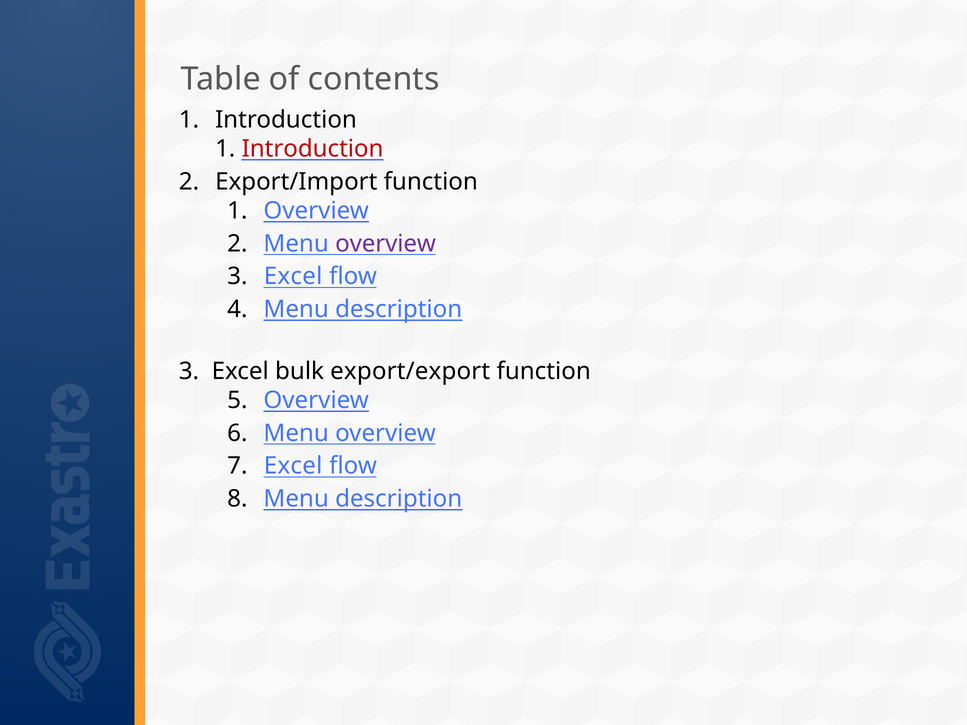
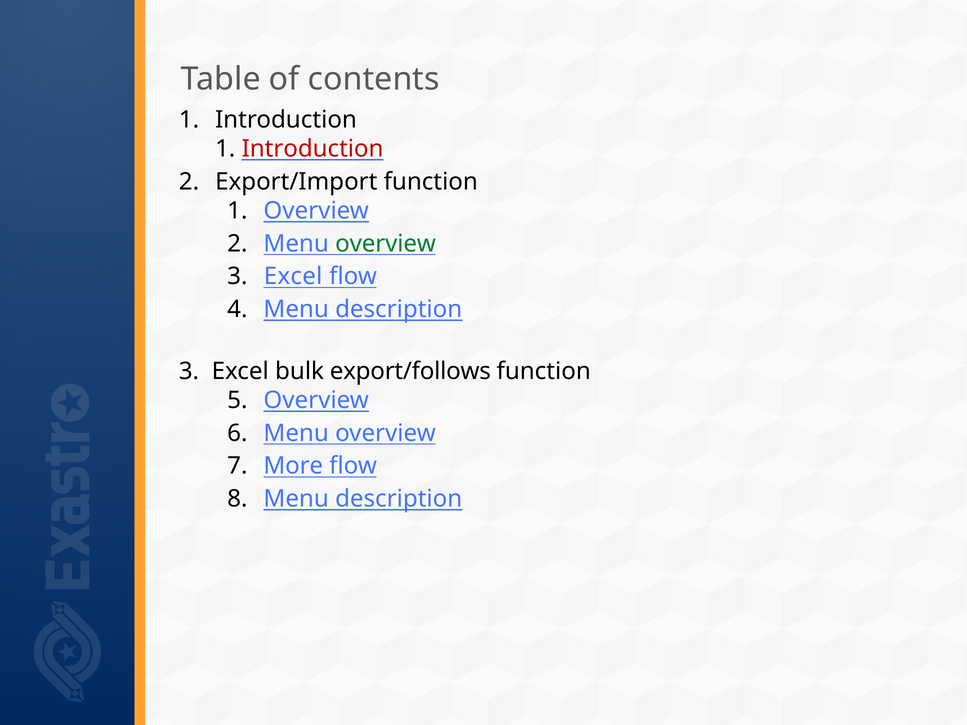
overview at (386, 244) colour: purple -> green
export/export: export/export -> export/follows
Excel at (293, 466): Excel -> More
